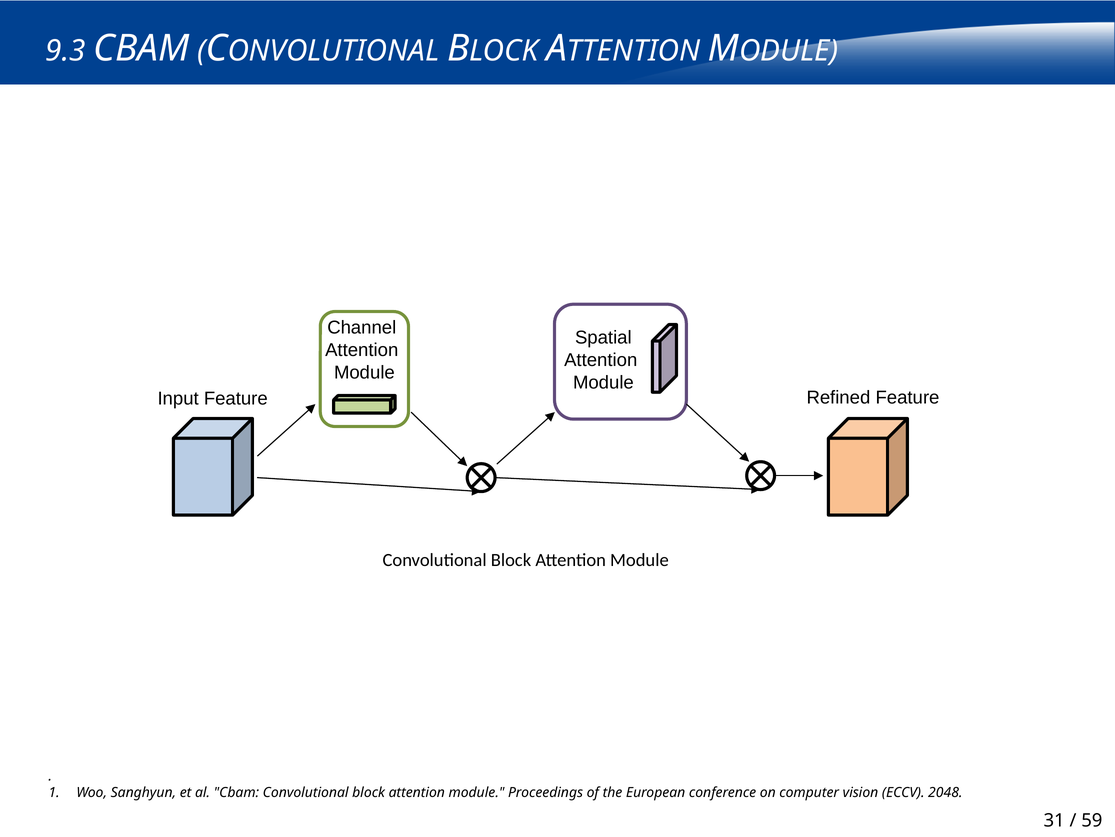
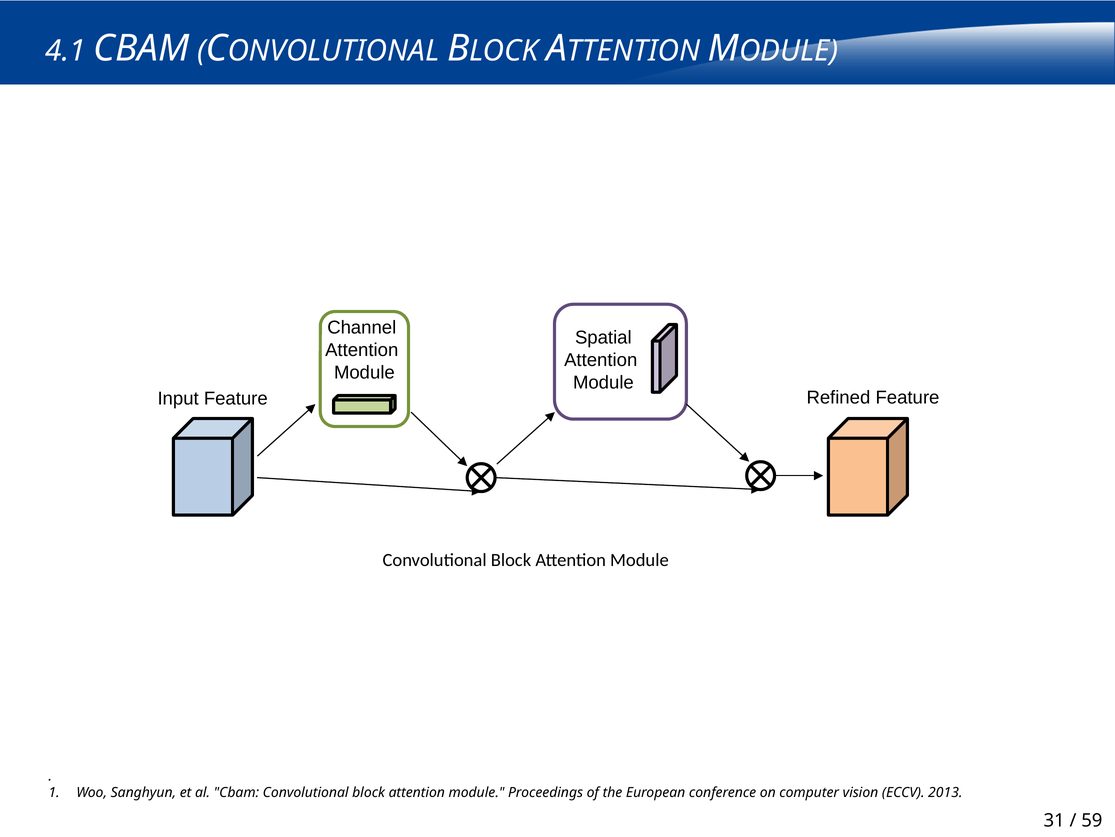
9.3: 9.3 -> 4.1
2048: 2048 -> 2013
